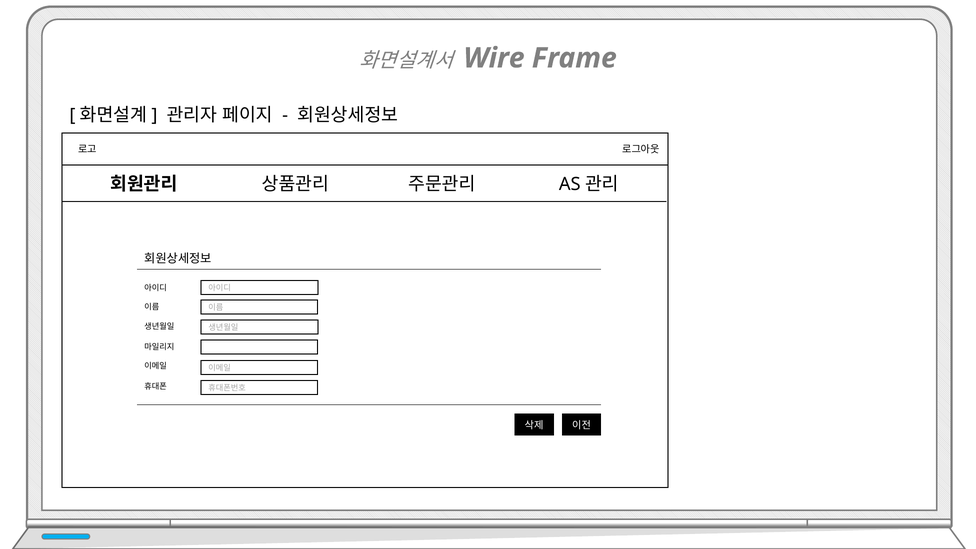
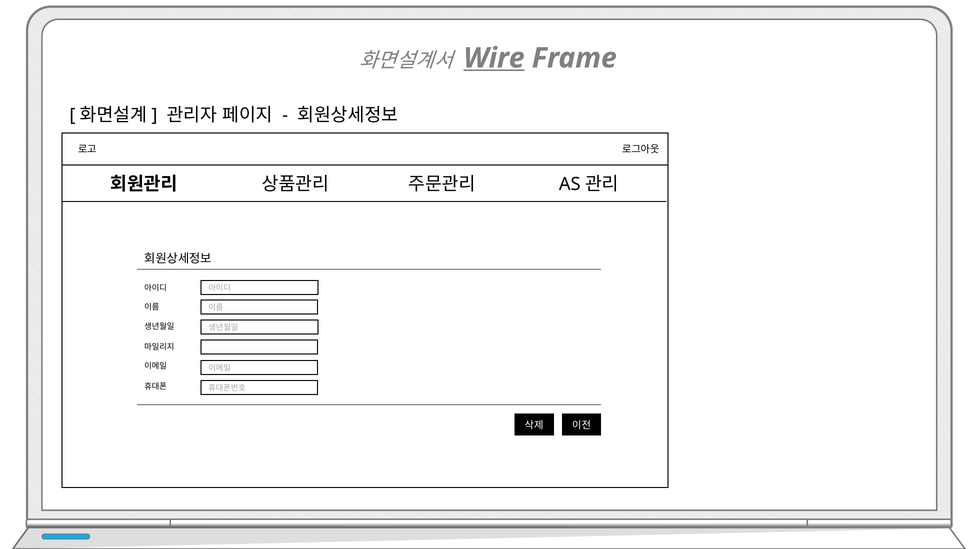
Wire underline: none -> present
